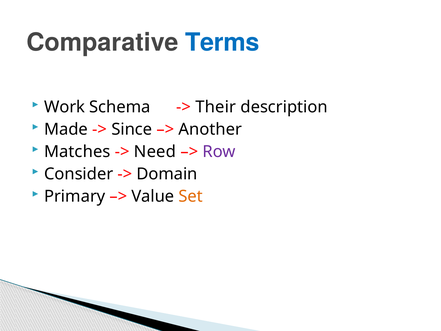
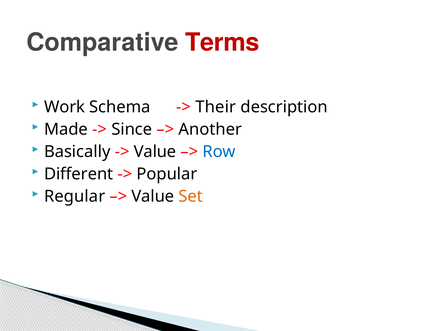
Terms colour: blue -> red
Matches: Matches -> Basically
Need at (155, 152): Need -> Value
Row colour: purple -> blue
Consider: Consider -> Different
Domain: Domain -> Popular
Primary: Primary -> Regular
